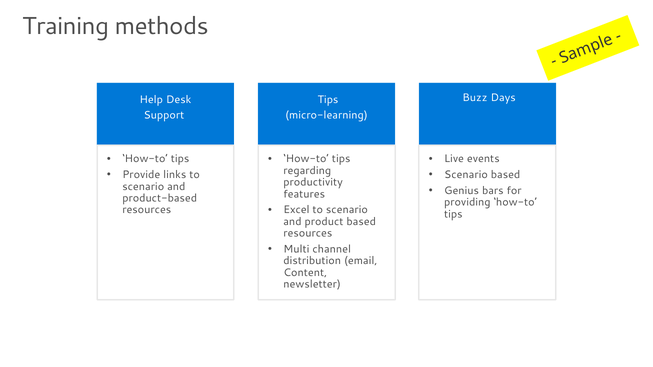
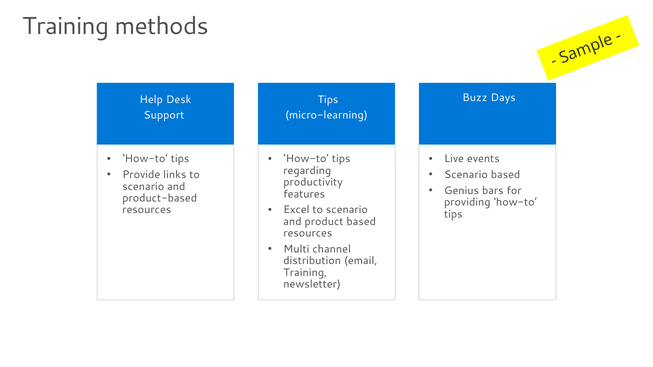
Content at (305, 273): Content -> Training
